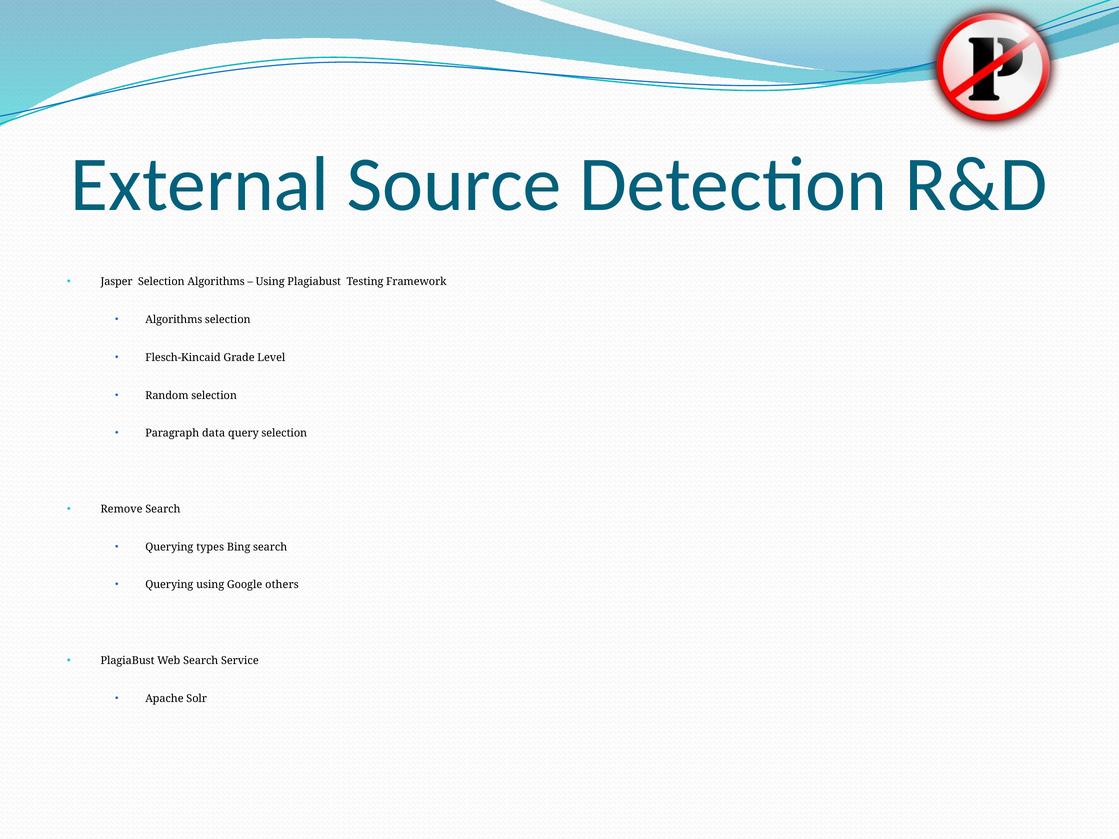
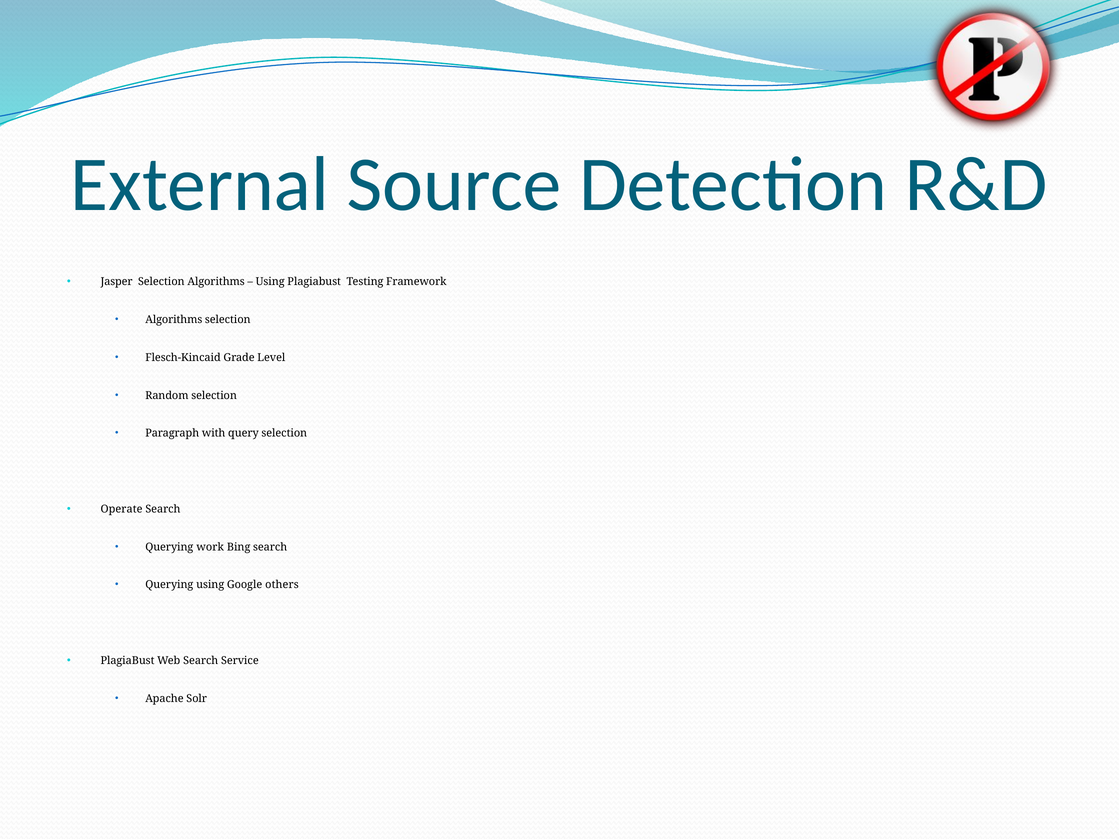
data: data -> with
Remove: Remove -> Operate
types: types -> work
